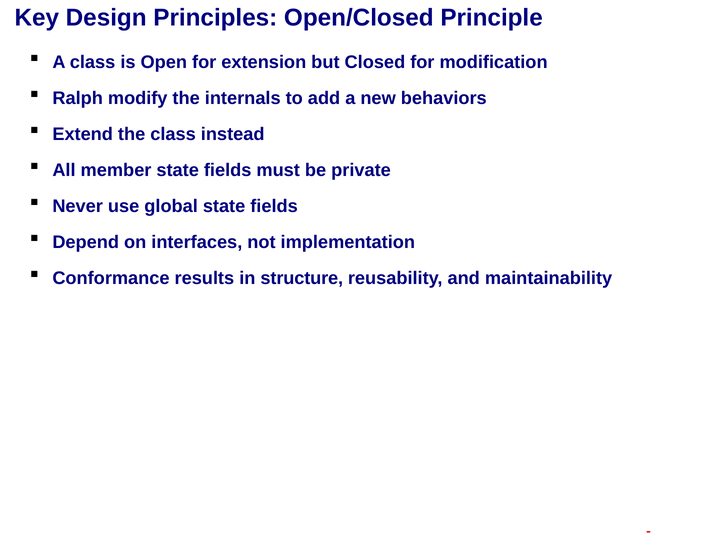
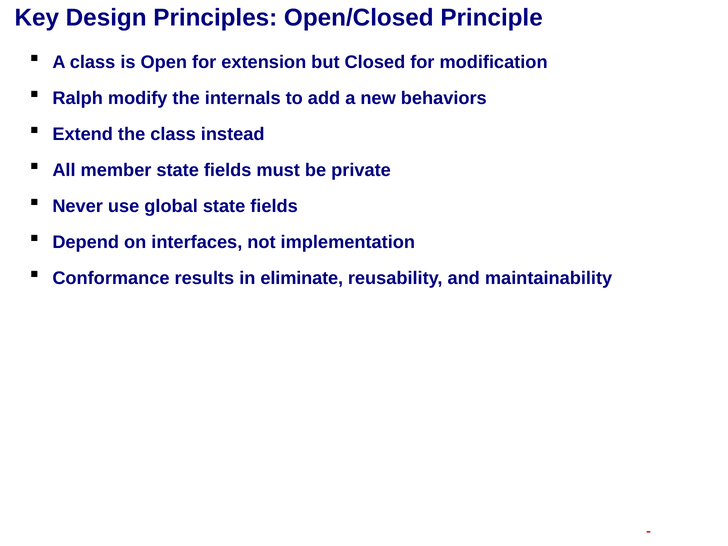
structure: structure -> eliminate
